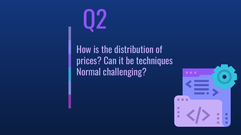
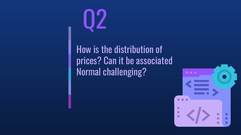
techniques: techniques -> associated
